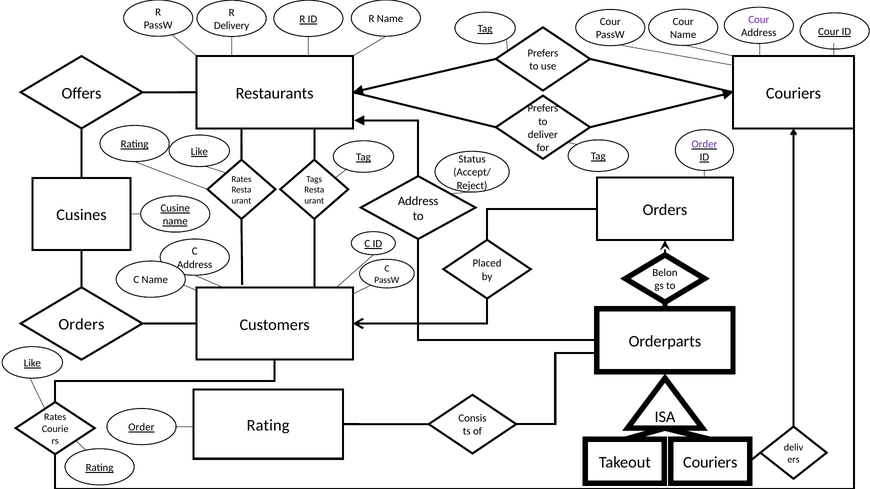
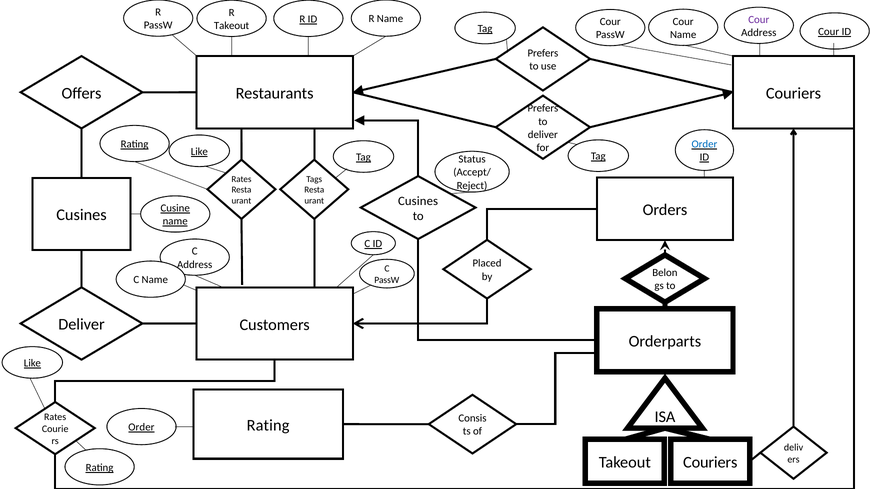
Delivery at (232, 26): Delivery -> Takeout
Order at (704, 144) colour: purple -> blue
Address at (418, 201): Address -> Cusines
Orders at (81, 325): Orders -> Deliver
